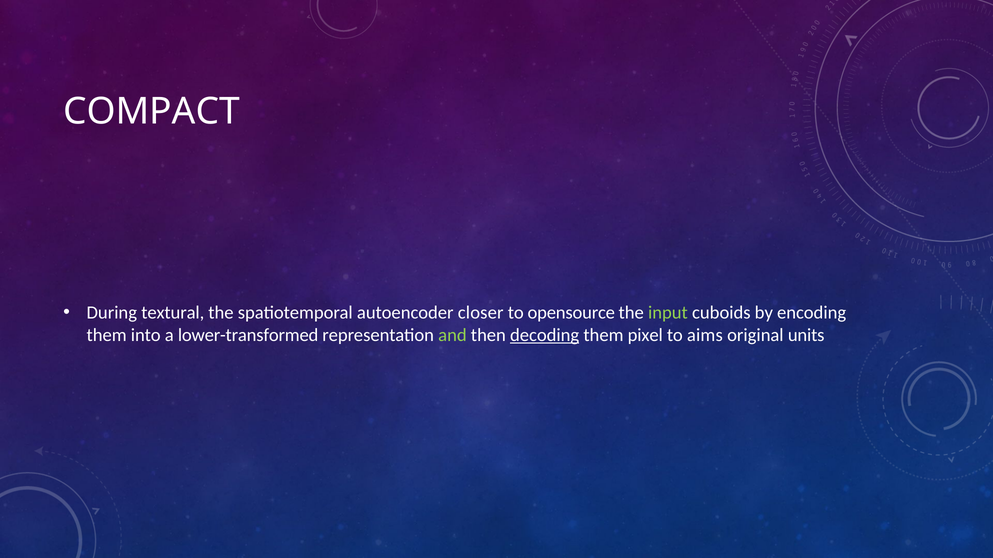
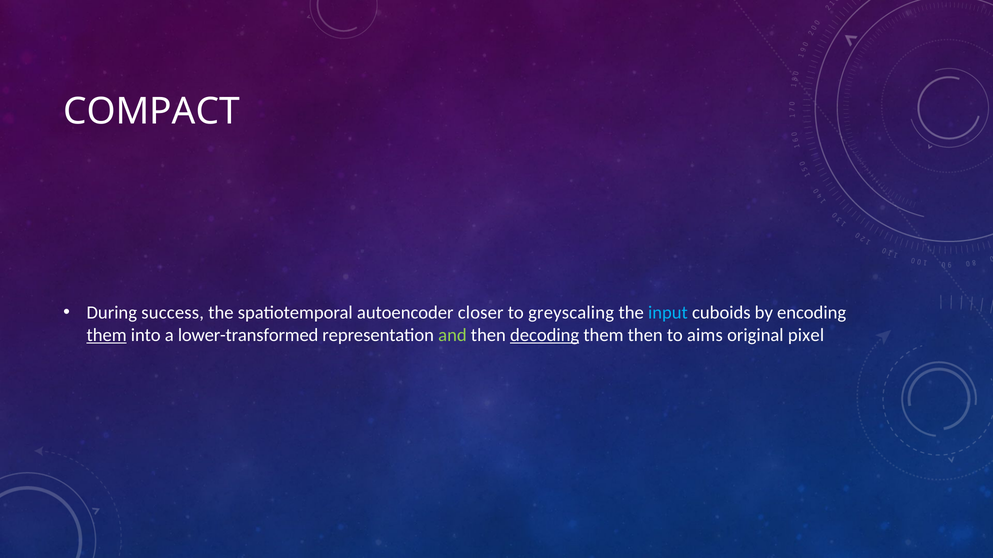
textural: textural -> success
opensource: opensource -> greyscaling
input colour: light green -> light blue
them at (107, 335) underline: none -> present
them pixel: pixel -> then
units: units -> pixel
